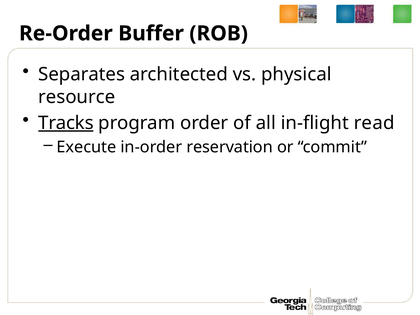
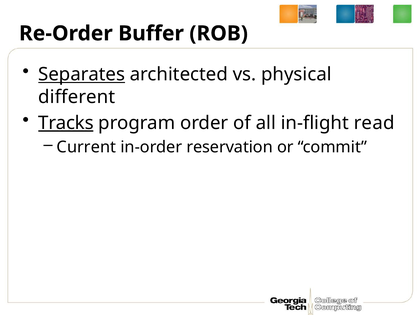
Separates underline: none -> present
resource: resource -> different
Execute: Execute -> Current
